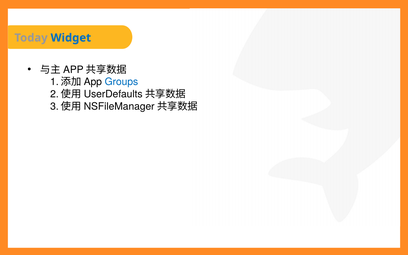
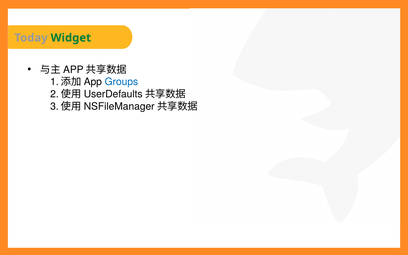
Widget colour: blue -> green
